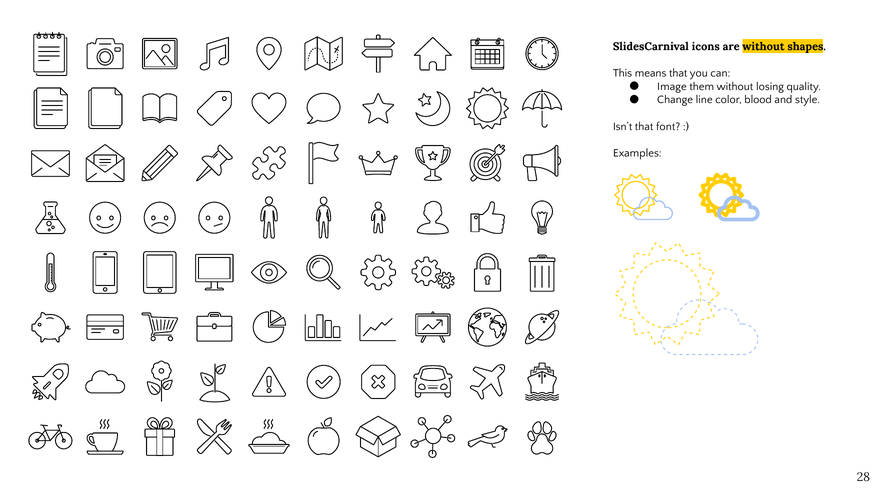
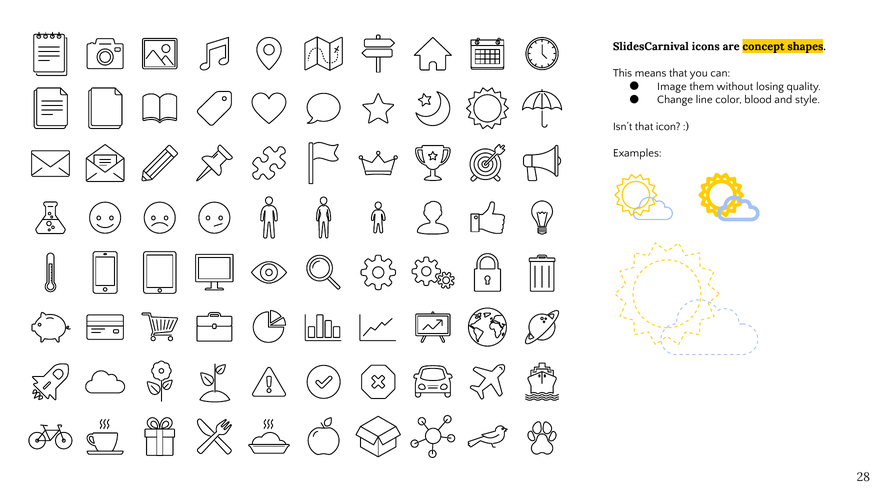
are without: without -> concept
font: font -> icon
